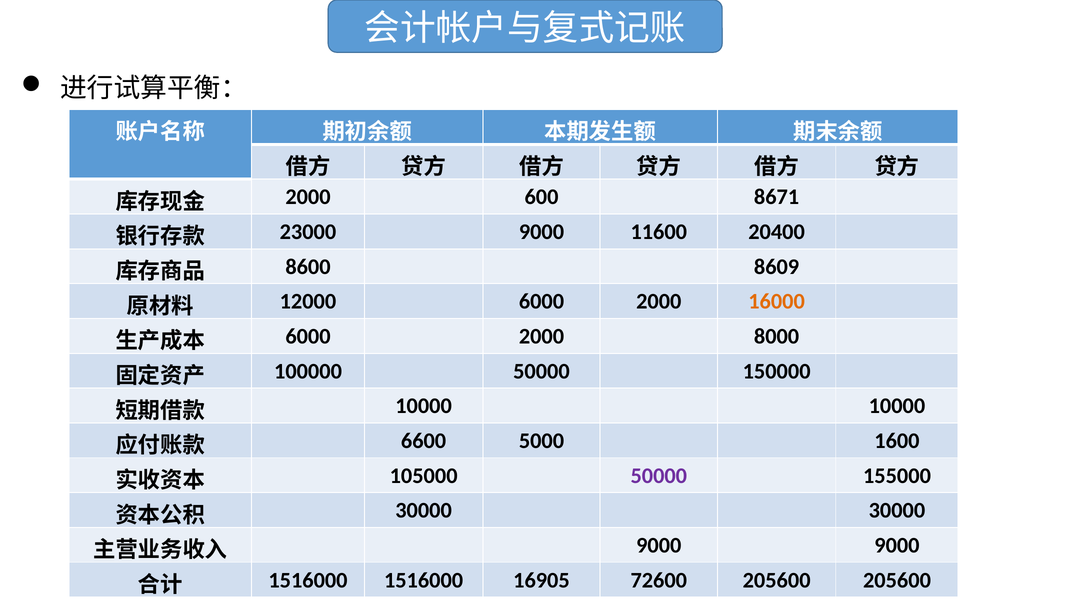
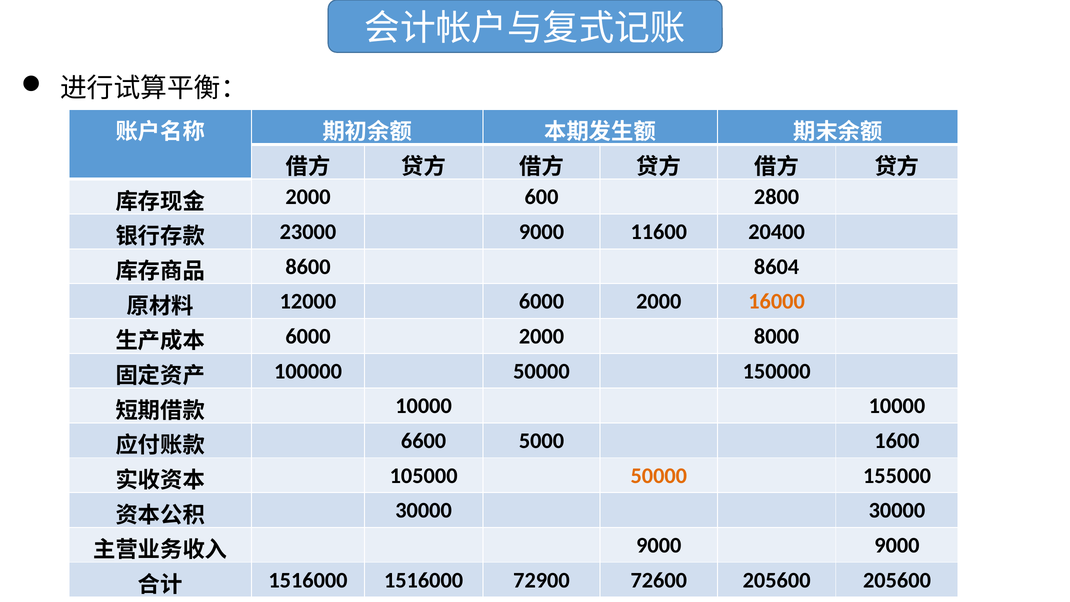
8671: 8671 -> 2800
8609: 8609 -> 8604
50000 at (659, 476) colour: purple -> orange
16905: 16905 -> 72900
